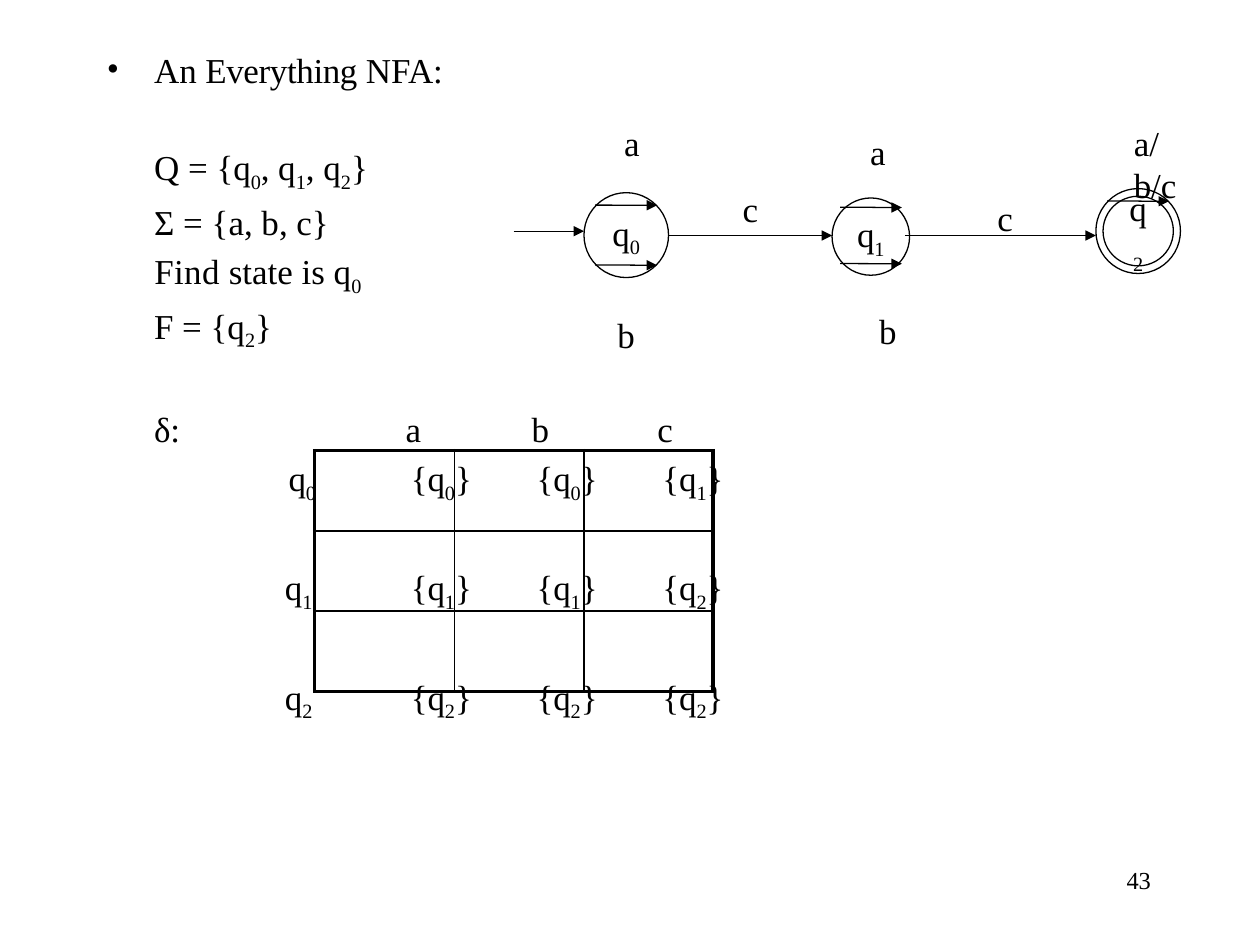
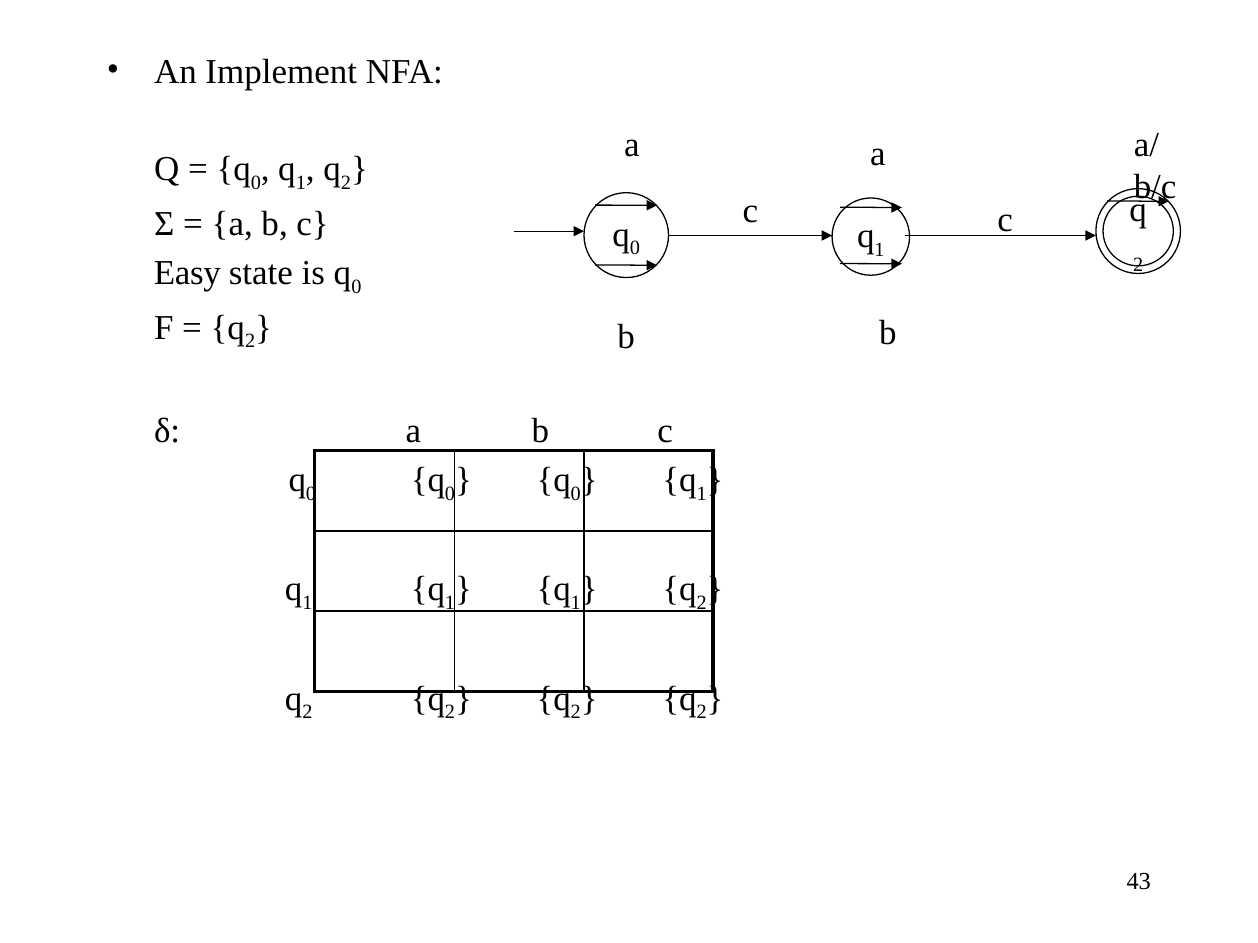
Everything: Everything -> Implement
Find: Find -> Easy
